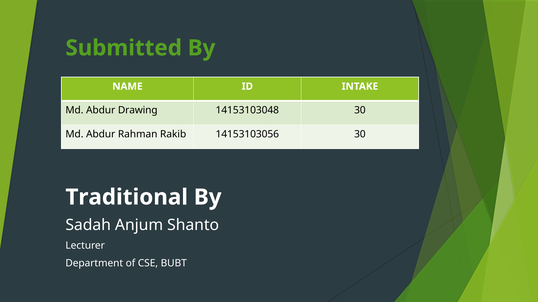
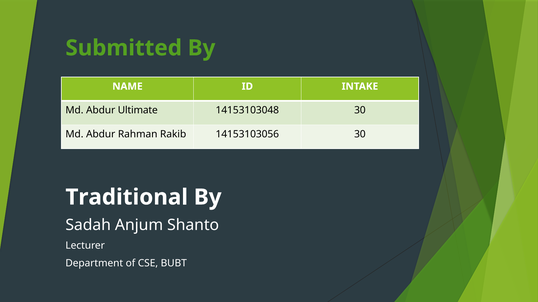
Drawing: Drawing -> Ultimate
